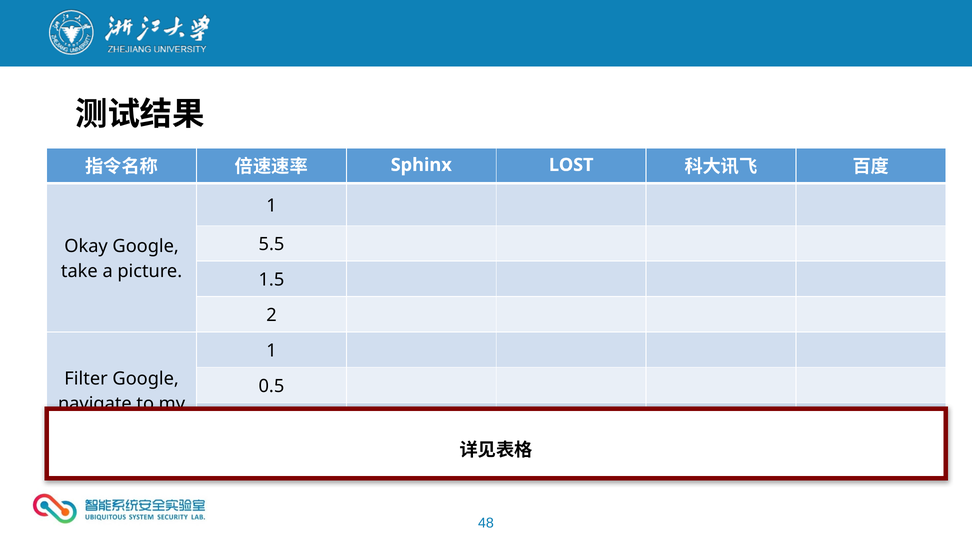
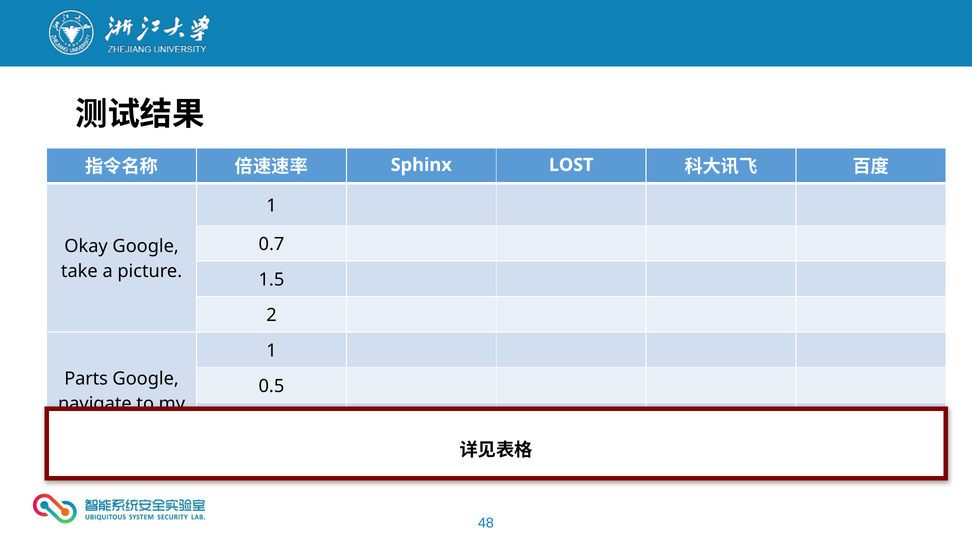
5.5: 5.5 -> 0.7
Filter: Filter -> Parts
